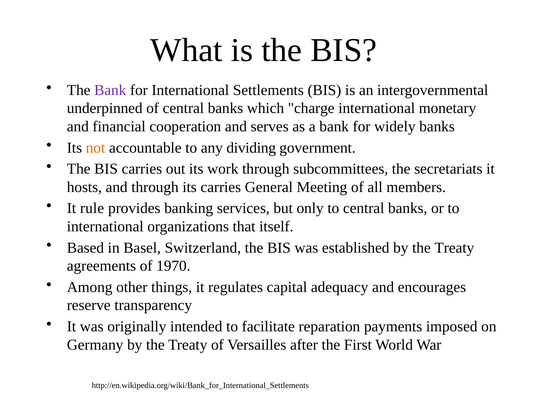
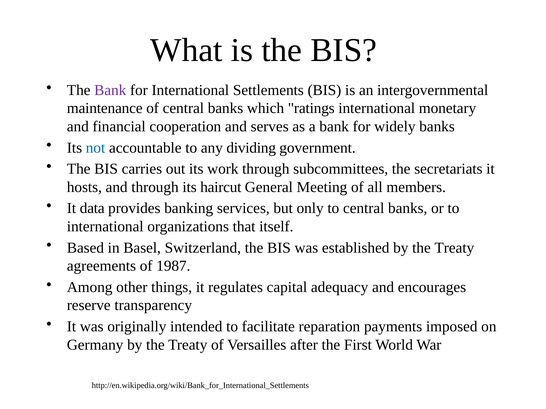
underpinned: underpinned -> maintenance
charge: charge -> ratings
not colour: orange -> blue
its carries: carries -> haircut
rule: rule -> data
1970: 1970 -> 1987
